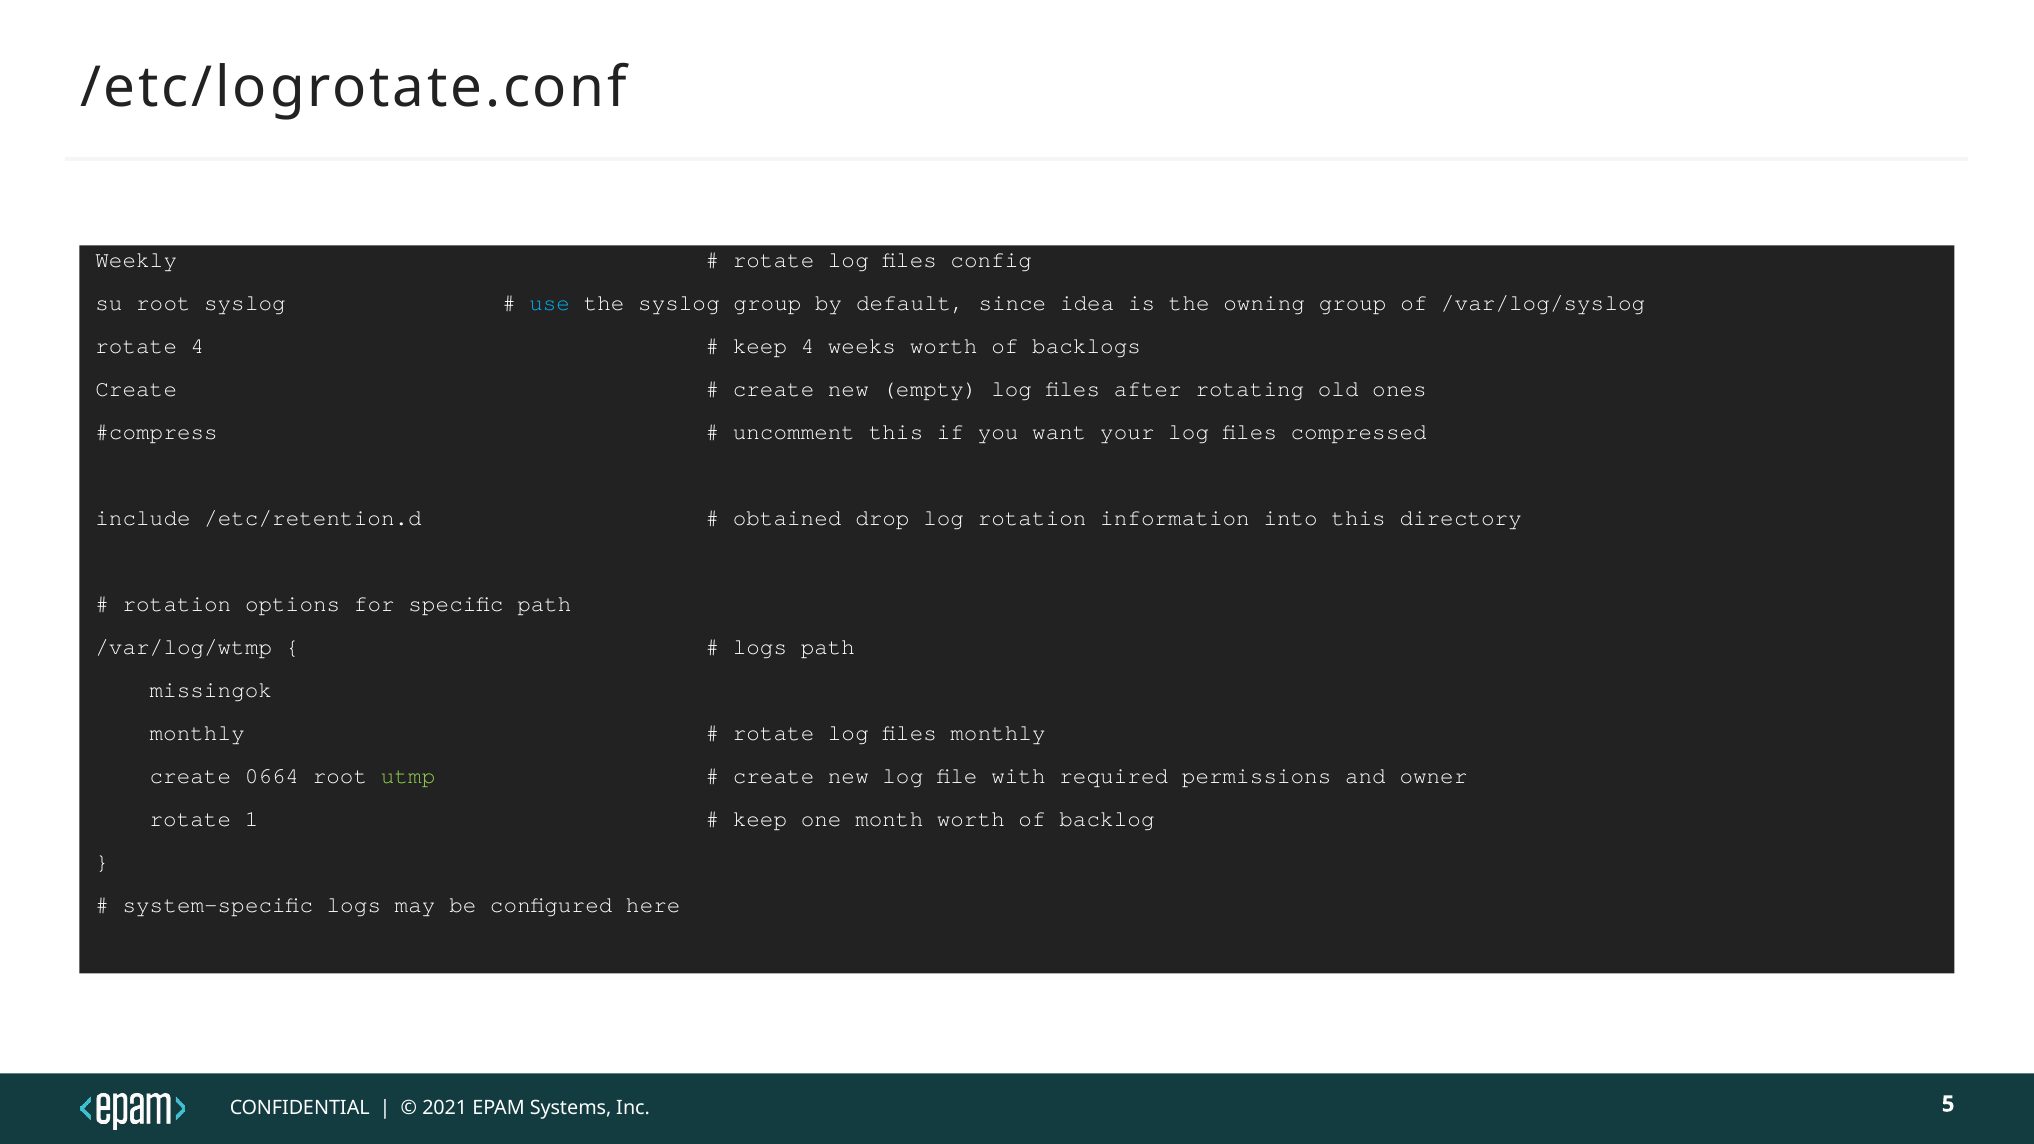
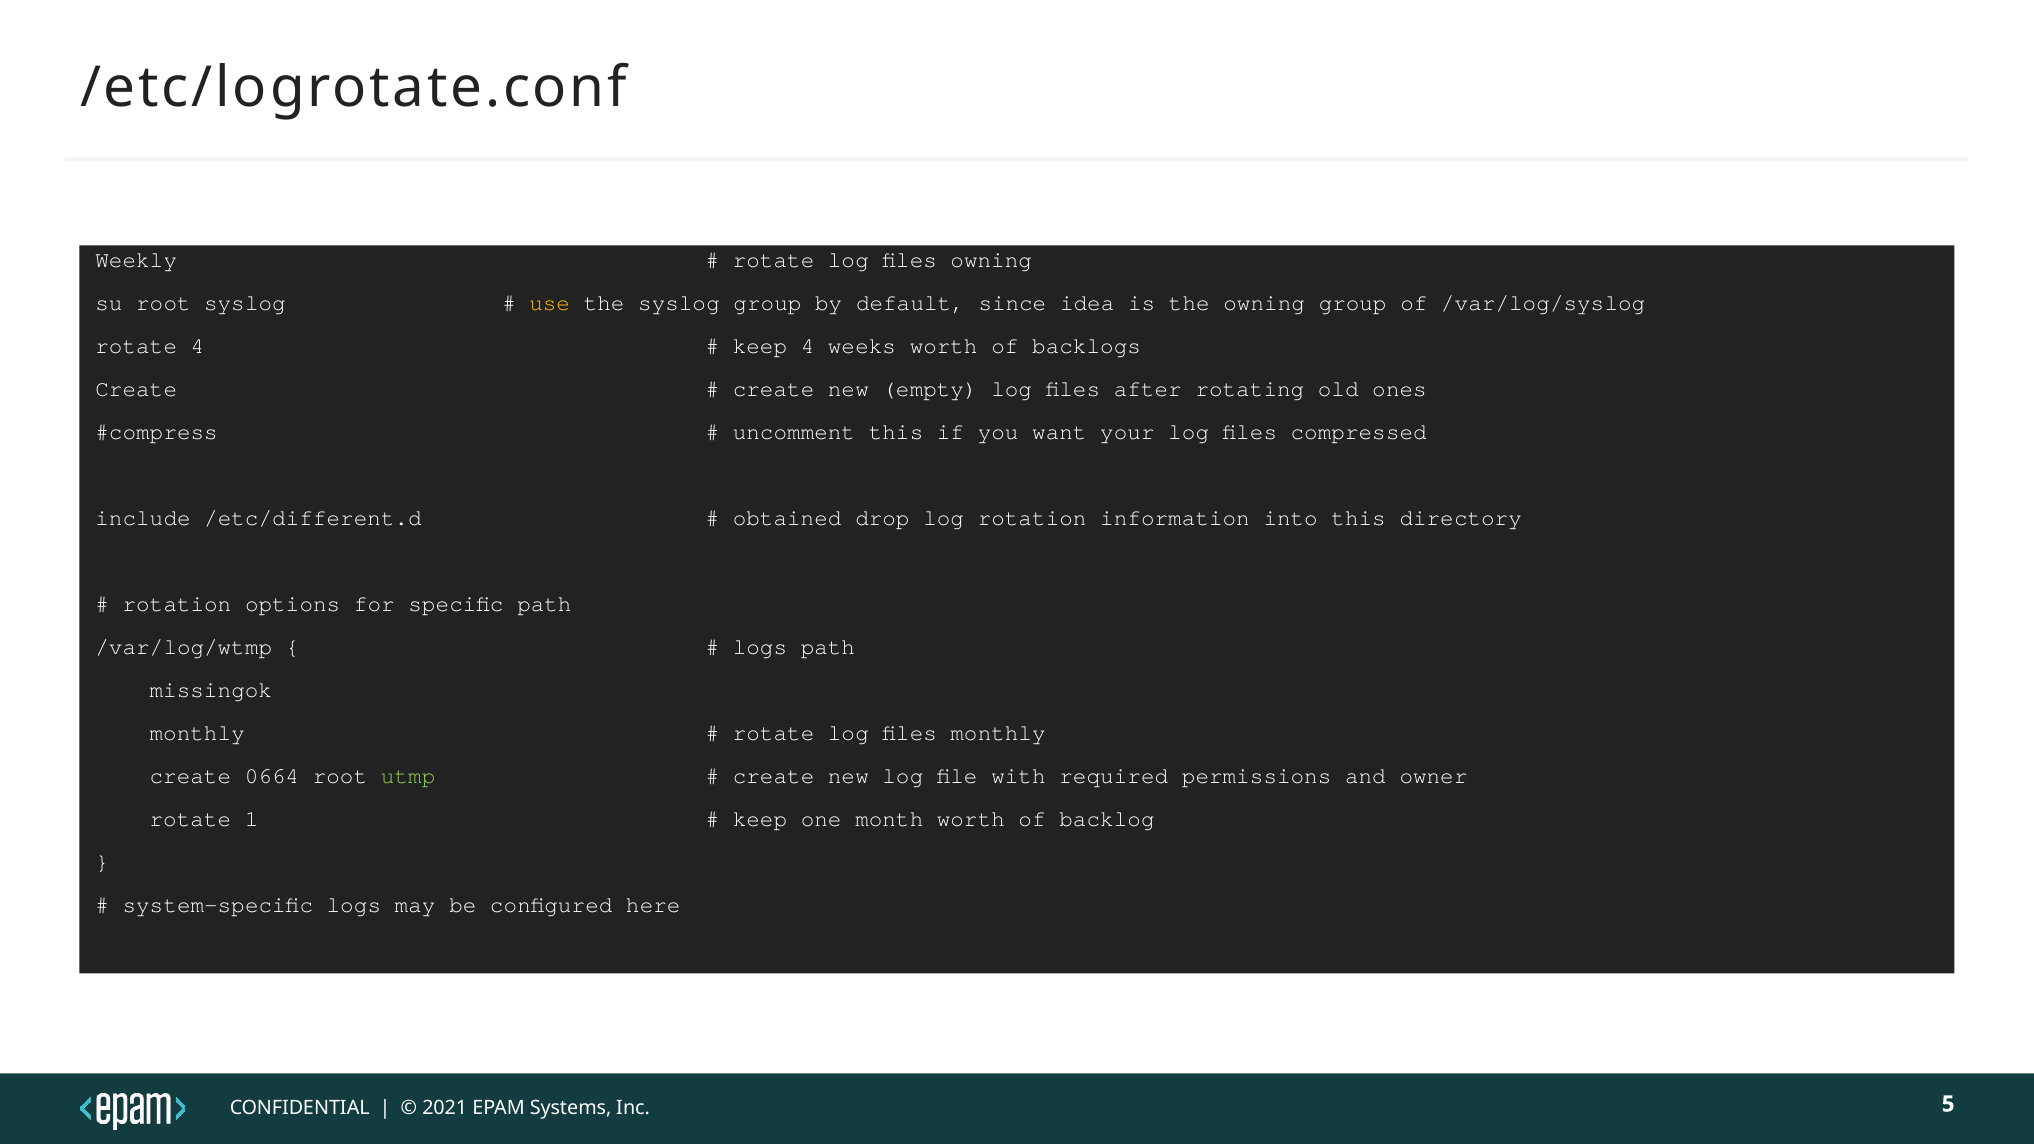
files config: config -> owning
use colour: light blue -> yellow
/etc/retention.d: /etc/retention.d -> /etc/different.d
